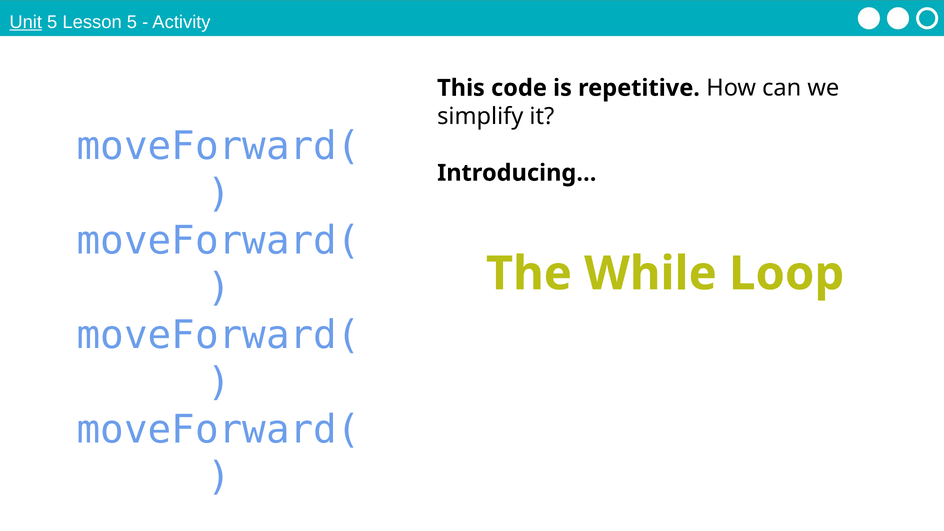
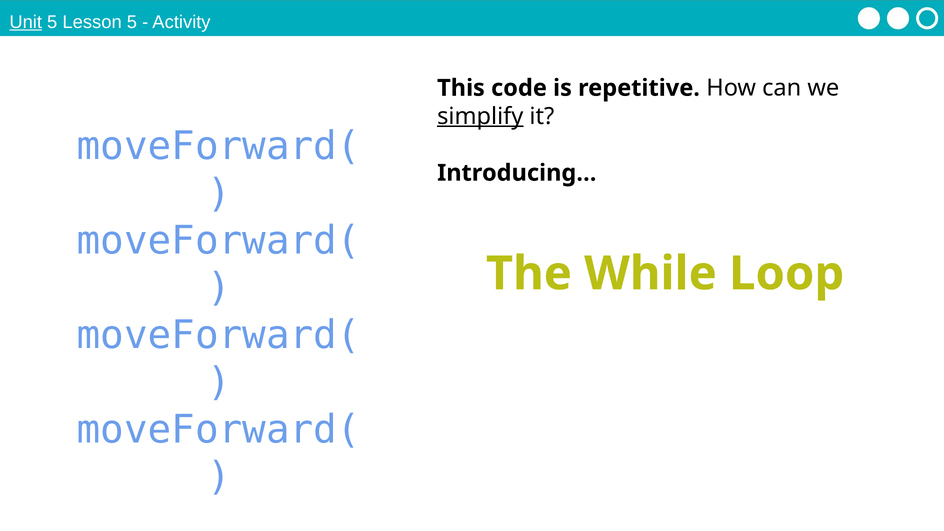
simplify underline: none -> present
